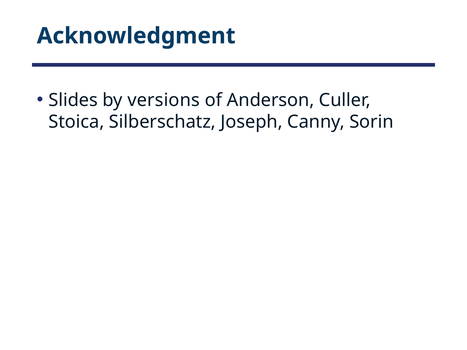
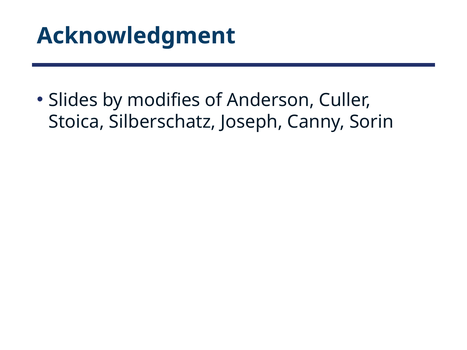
versions: versions -> modifies
